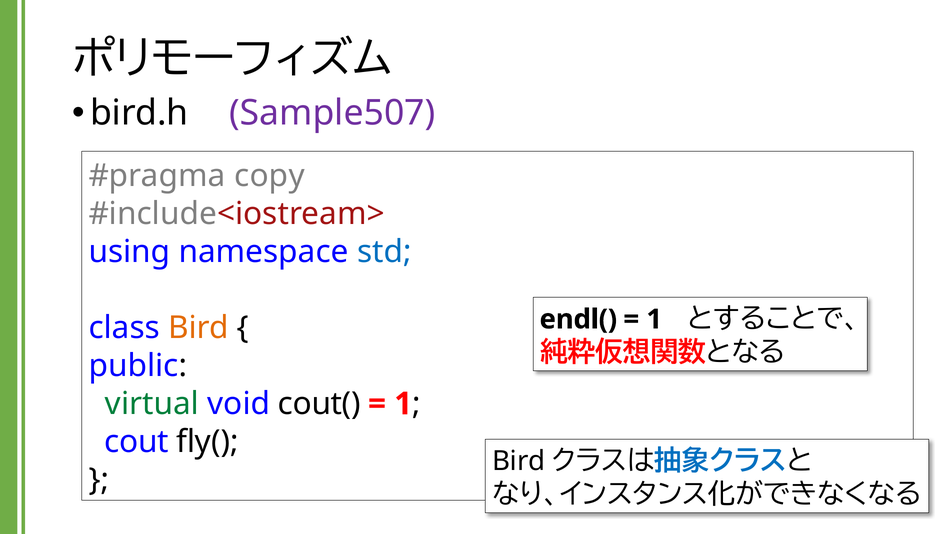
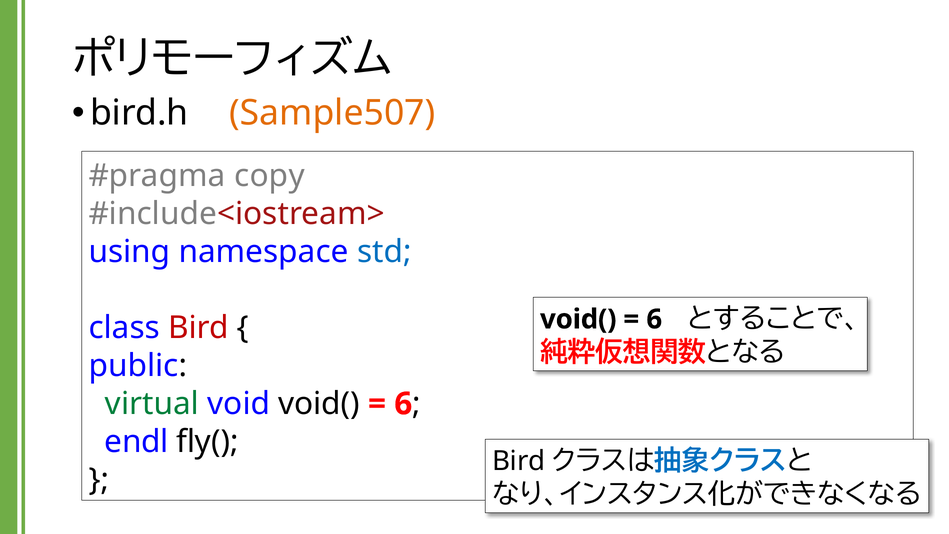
Sample507 colour: purple -> orange
endl( at (578, 319): endl( -> void(
1 at (654, 319): 1 -> 6
Bird at (199, 328) colour: orange -> red
void cout(: cout( -> void(
1 at (403, 404): 1 -> 6
cout: cout -> endl
